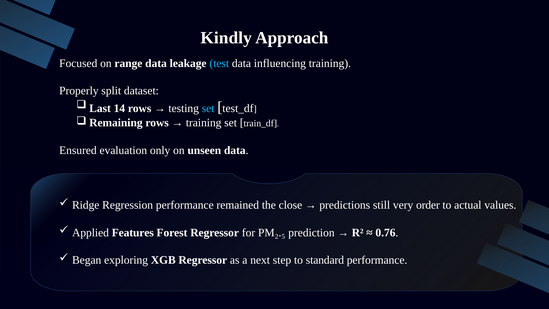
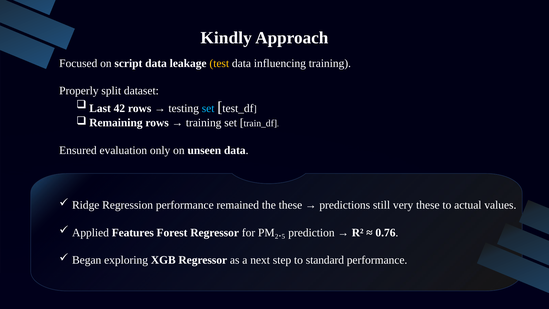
range: range -> script
test colour: light blue -> yellow
14: 14 -> 42
the close: close -> these
very order: order -> these
